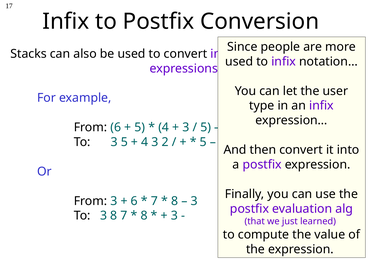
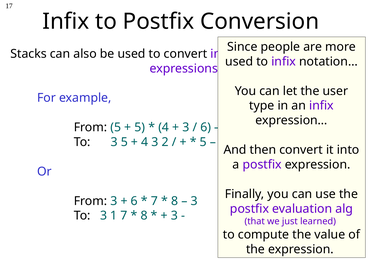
From 6: 6 -> 5
5 at (206, 127): 5 -> 6
3 8: 8 -> 1
